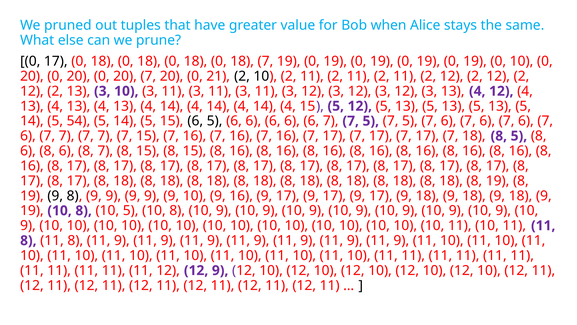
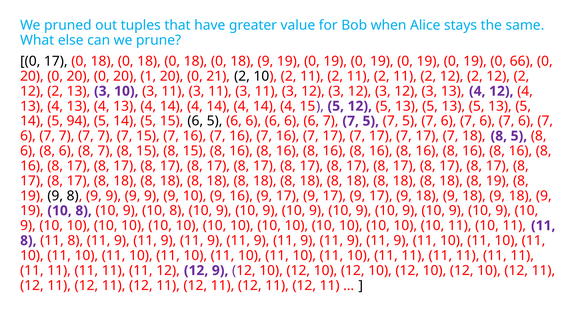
0 18 7: 7 -> 9
0 10: 10 -> 66
20 7: 7 -> 1
54: 54 -> 94
5 at (131, 210): 5 -> 9
